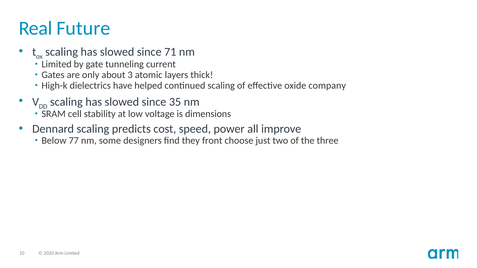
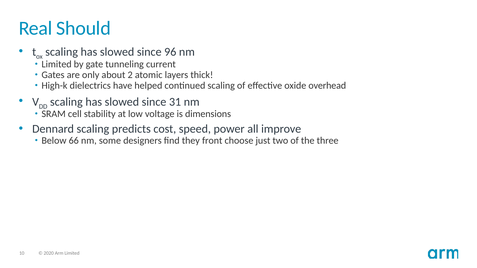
Future: Future -> Should
71: 71 -> 96
3: 3 -> 2
company: company -> overhead
35: 35 -> 31
77: 77 -> 66
